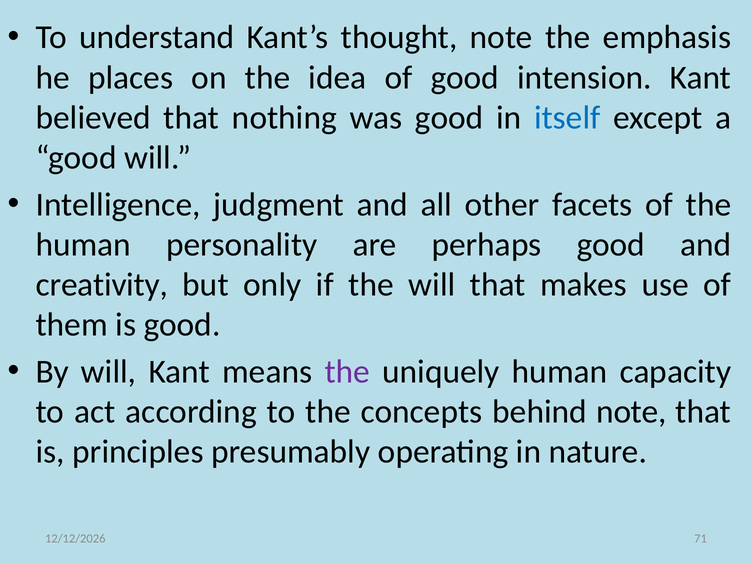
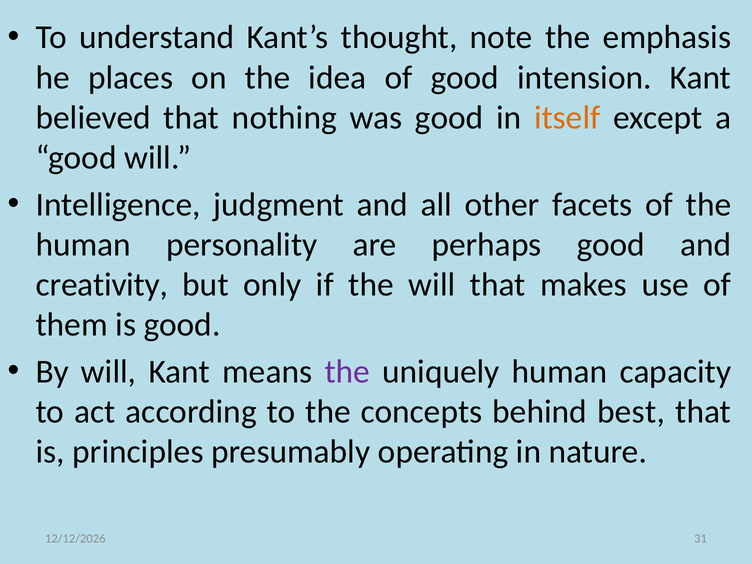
itself colour: blue -> orange
behind note: note -> best
71: 71 -> 31
